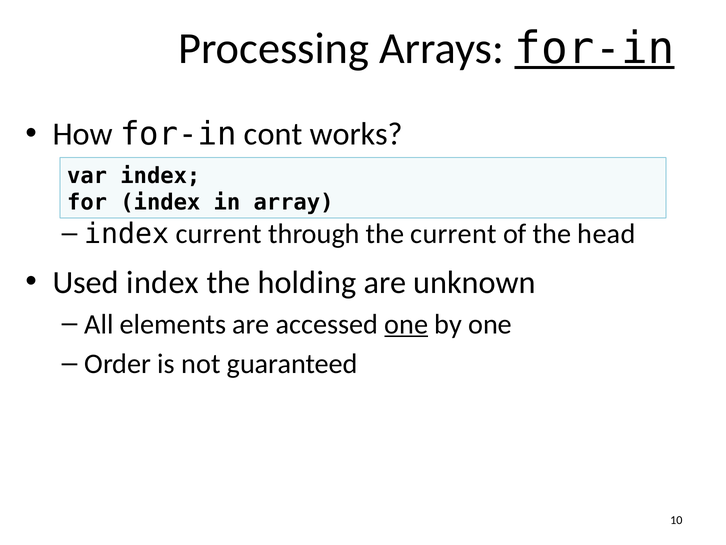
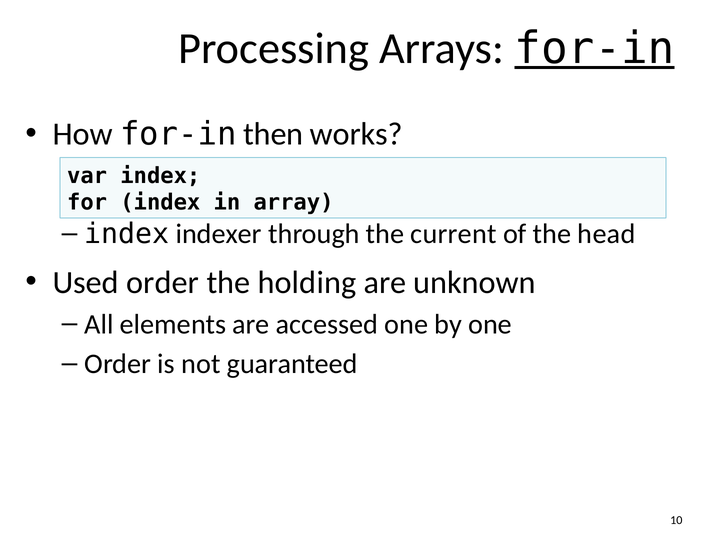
cont: cont -> then
index current: current -> indexer
Used index: index -> order
one at (406, 324) underline: present -> none
